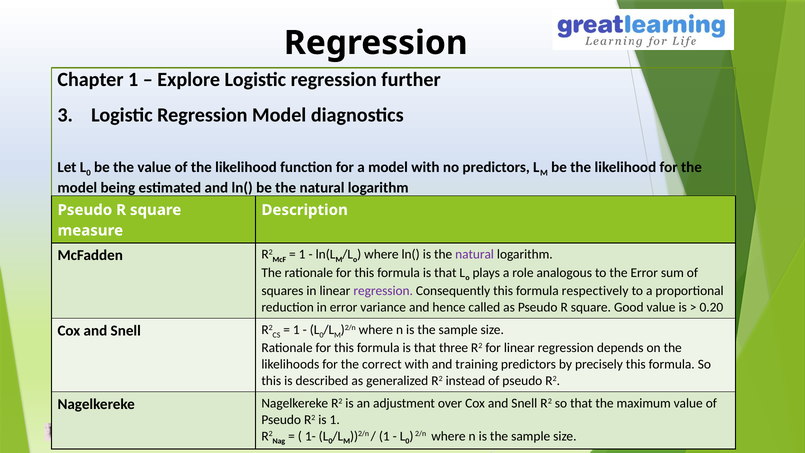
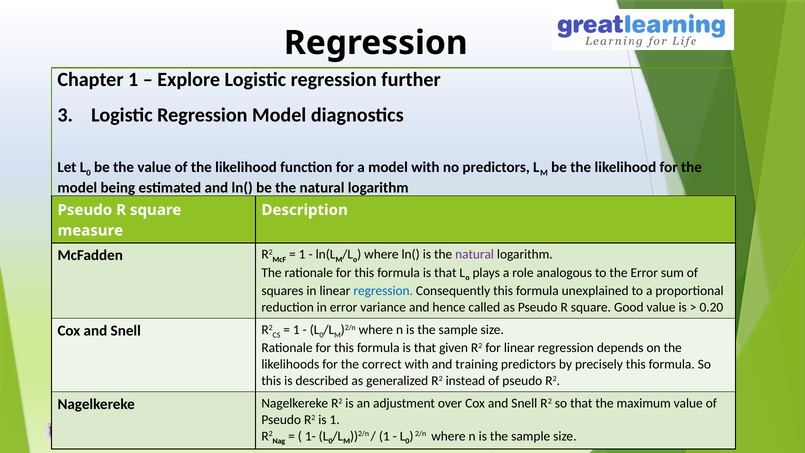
regression at (383, 291) colour: purple -> blue
respectively: respectively -> unexplained
three: three -> given
